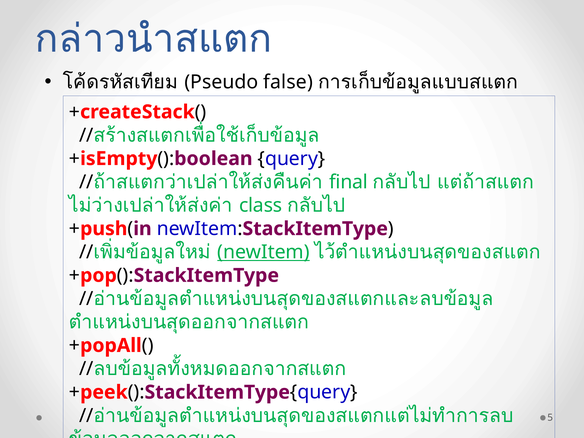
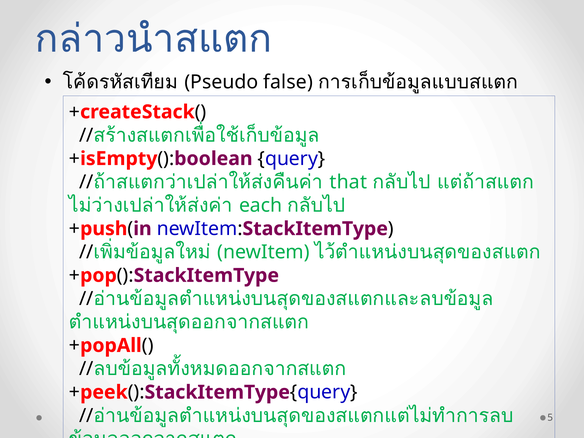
final: final -> that
class: class -> each
newItem at (263, 252) underline: present -> none
